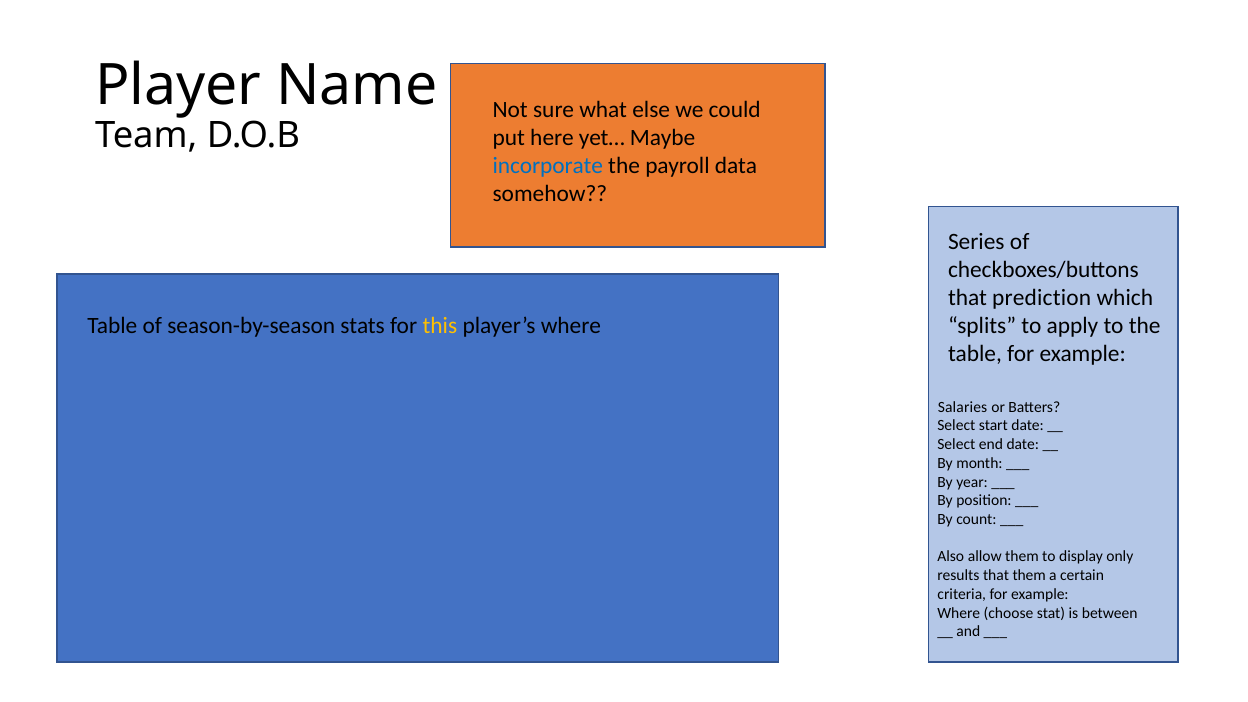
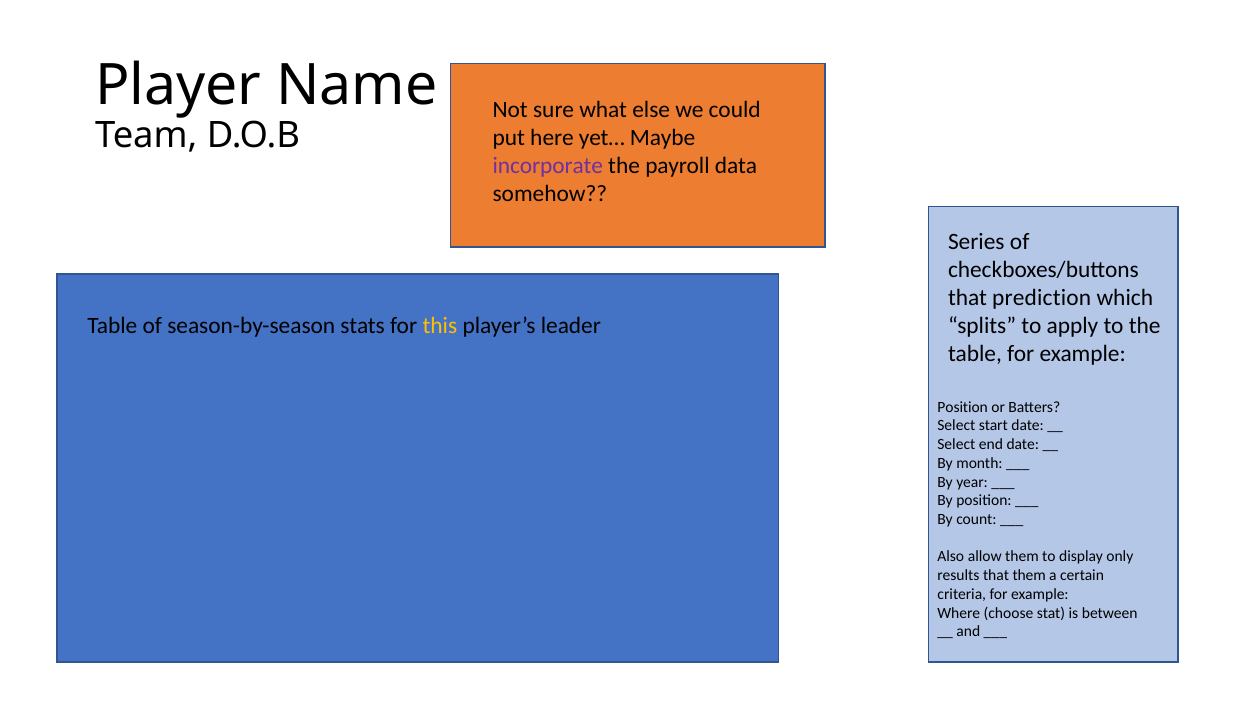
incorporate colour: blue -> purple
player’s where: where -> leader
Salaries at (963, 407): Salaries -> Position
